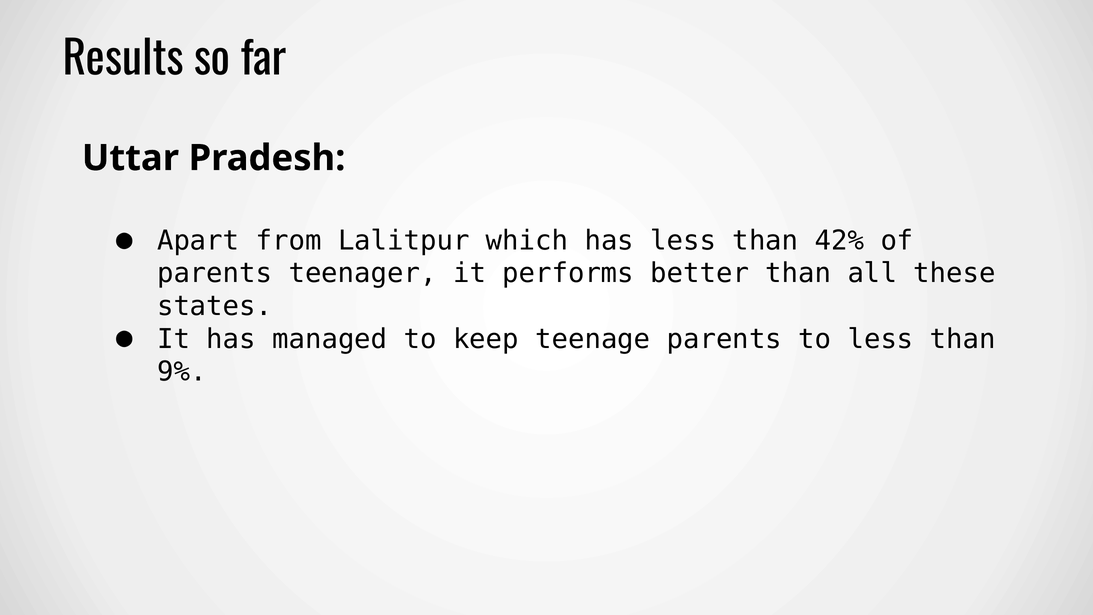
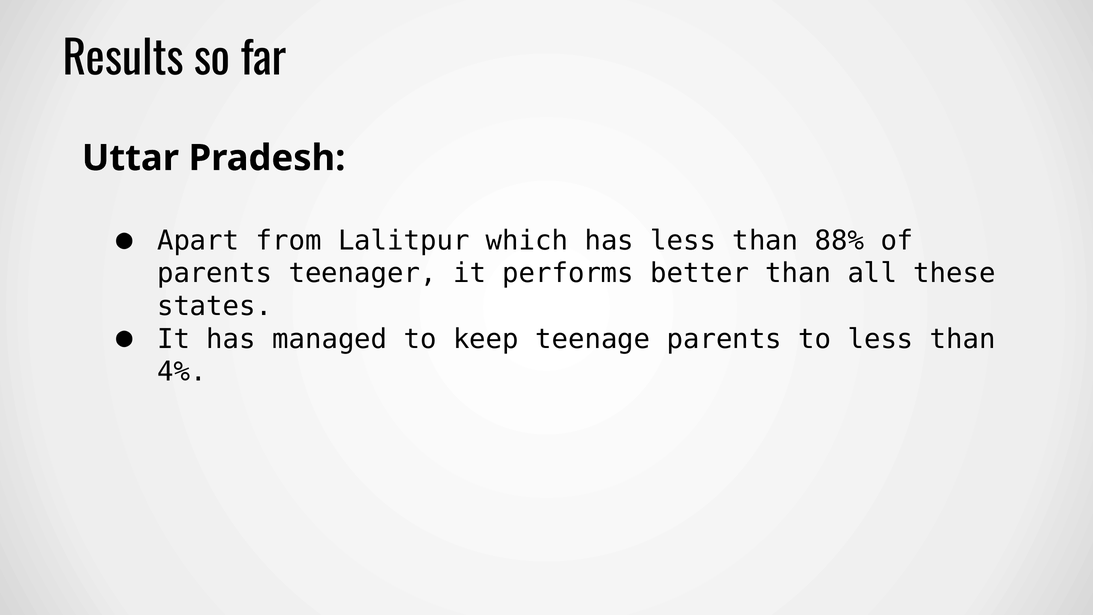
42%: 42% -> 88%
9%: 9% -> 4%
